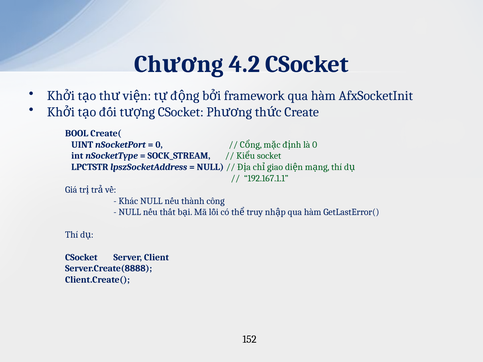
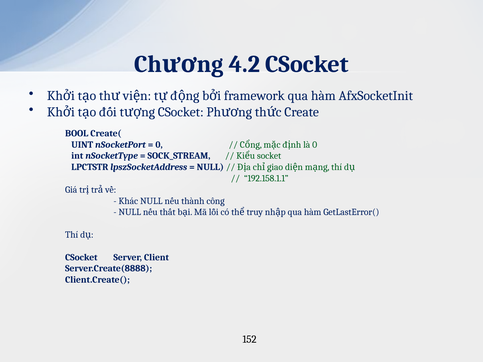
192.167.1.1: 192.167.1.1 -> 192.158.1.1
